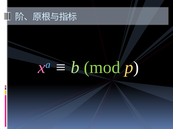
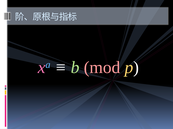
mod colour: light green -> pink
